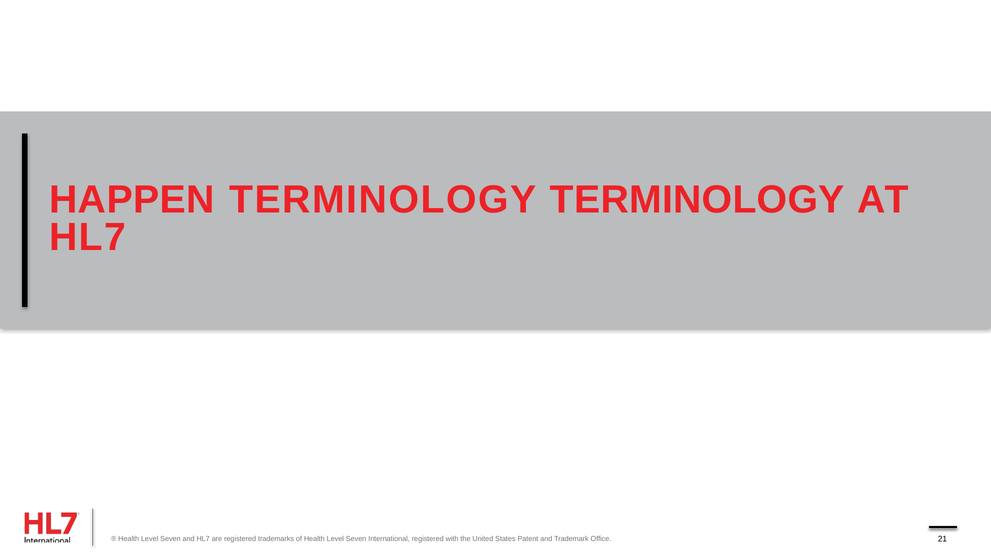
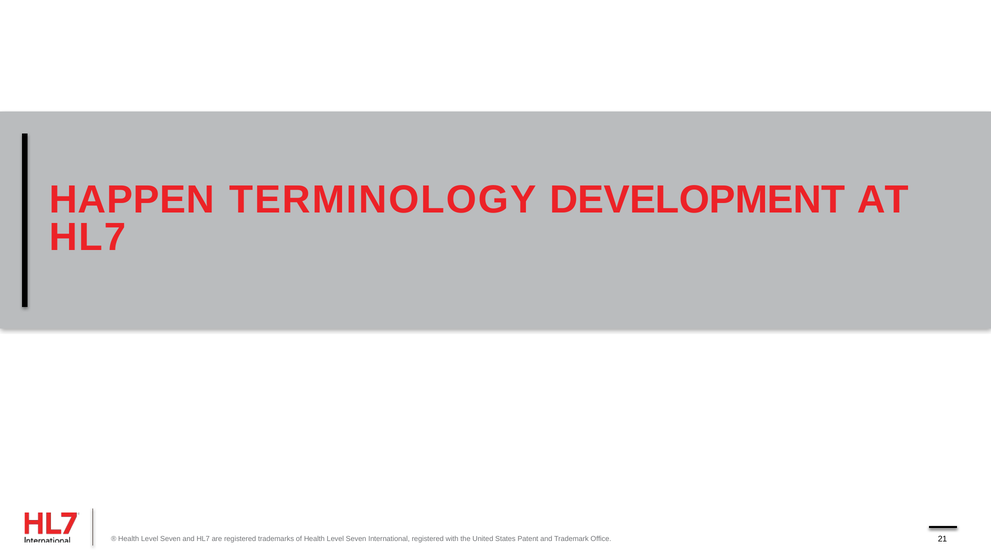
TERMINOLOGY TERMINOLOGY: TERMINOLOGY -> DEVELOPMENT
